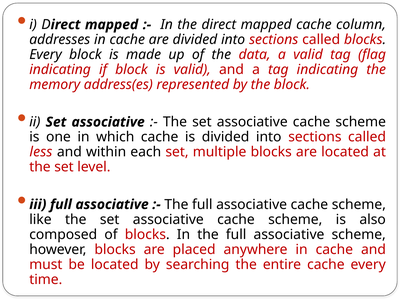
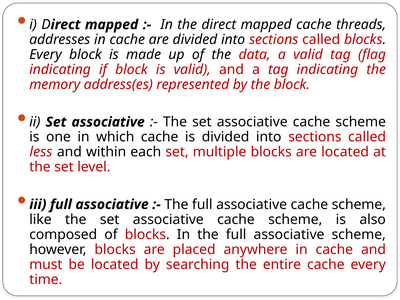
column: column -> threads
